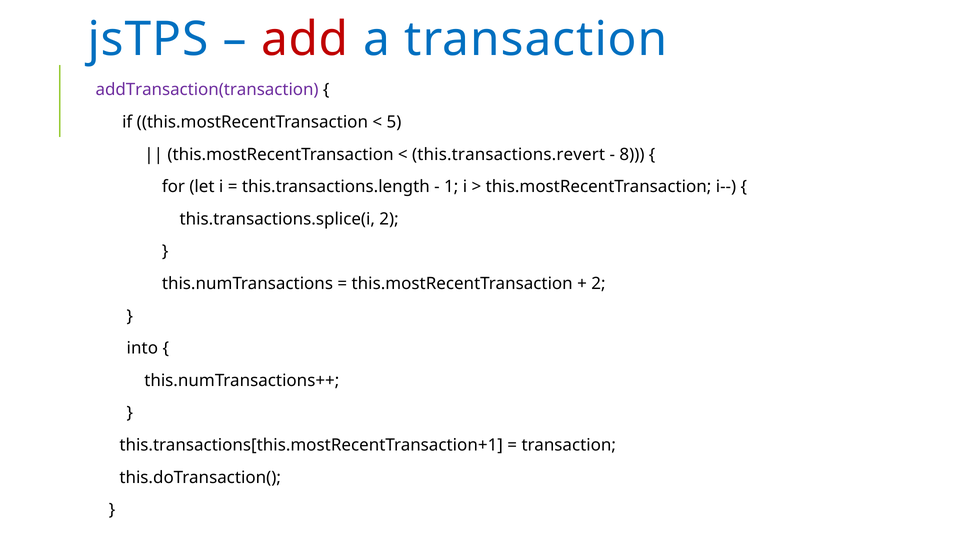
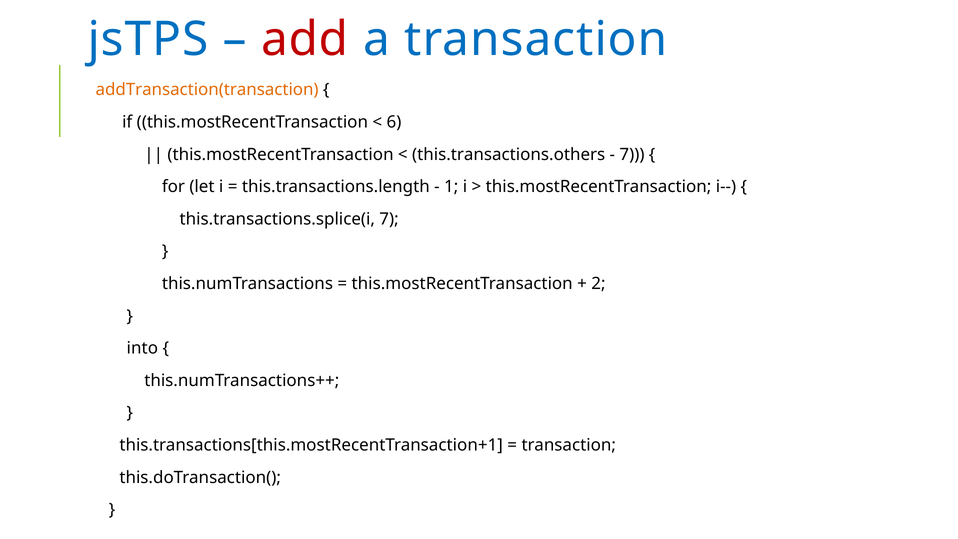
addTransaction(transaction colour: purple -> orange
5: 5 -> 6
this.transactions.revert: this.transactions.revert -> this.transactions.others
8 at (632, 154): 8 -> 7
this.transactions.splice(i 2: 2 -> 7
